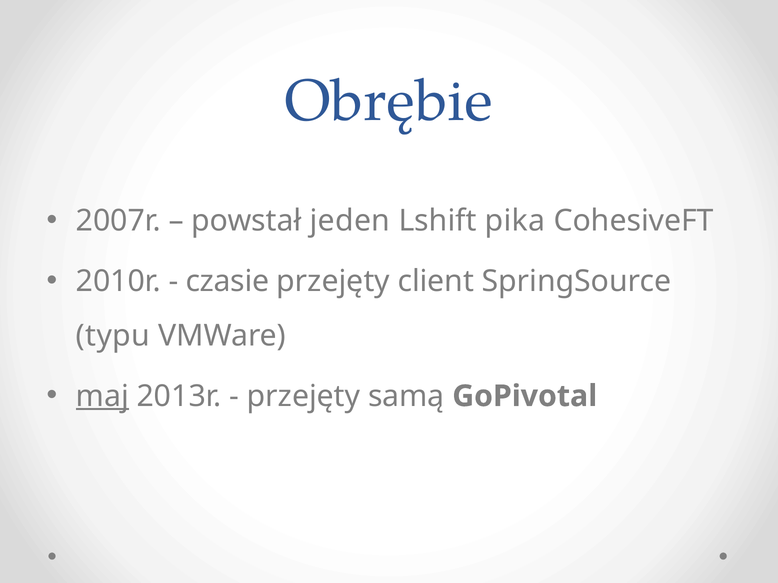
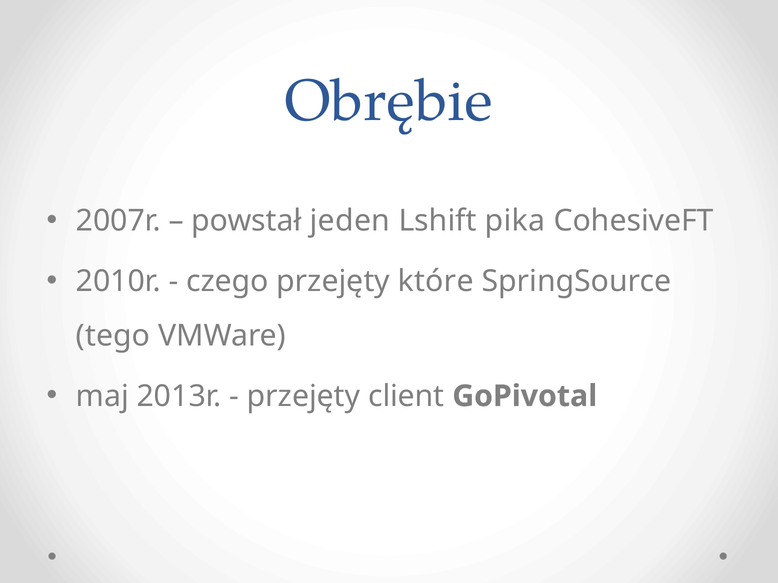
czasie: czasie -> czego
client: client -> które
typu: typu -> tego
maj underline: present -> none
samą: samą -> client
